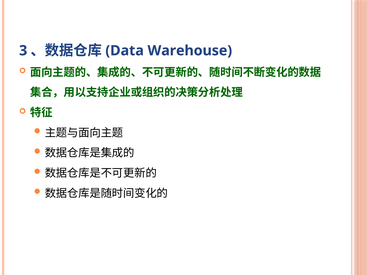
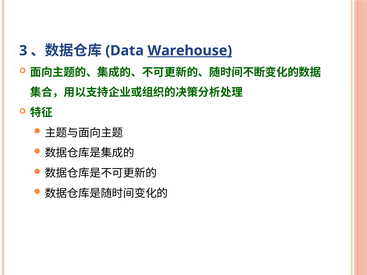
Warehouse underline: none -> present
